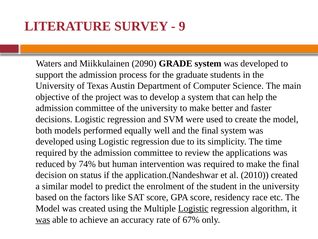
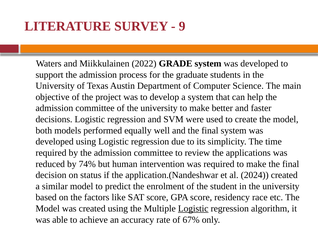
2090: 2090 -> 2022
2010: 2010 -> 2024
was at (43, 219) underline: present -> none
